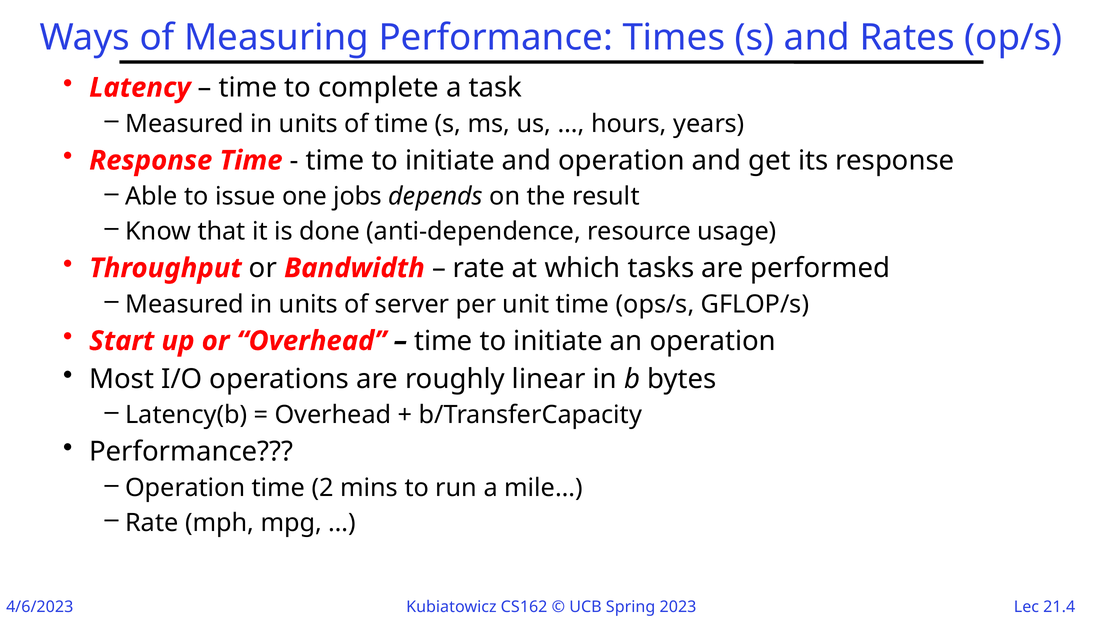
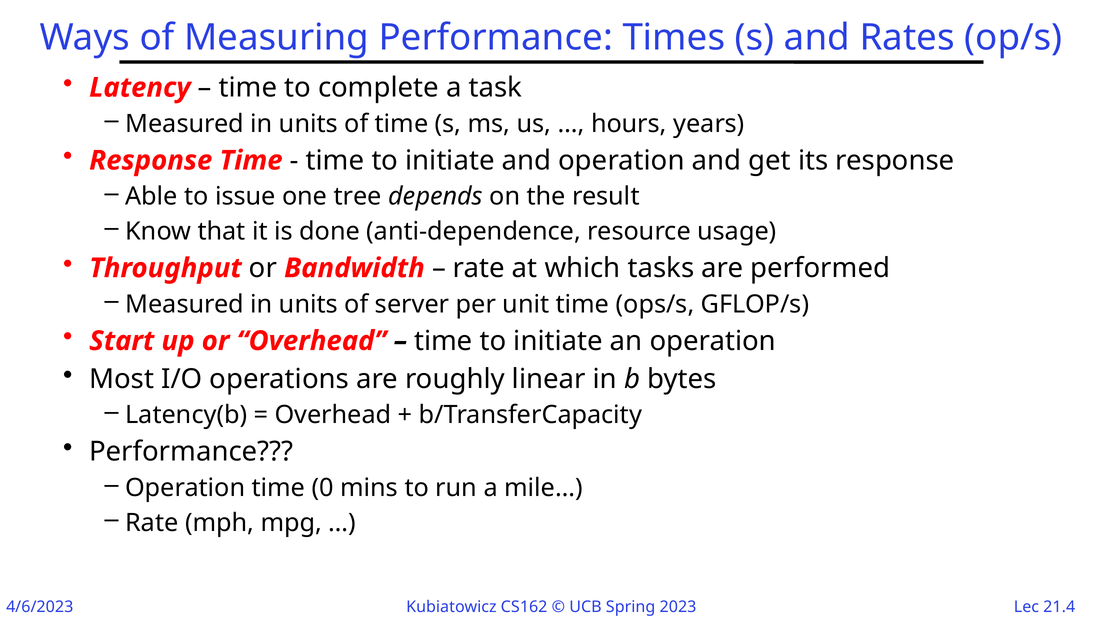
jobs: jobs -> tree
2: 2 -> 0
